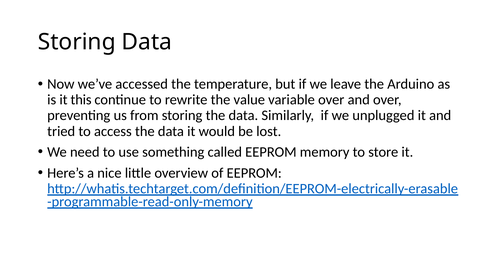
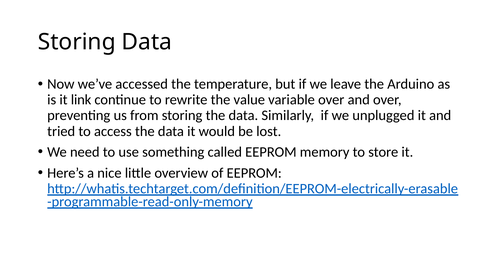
this: this -> link
